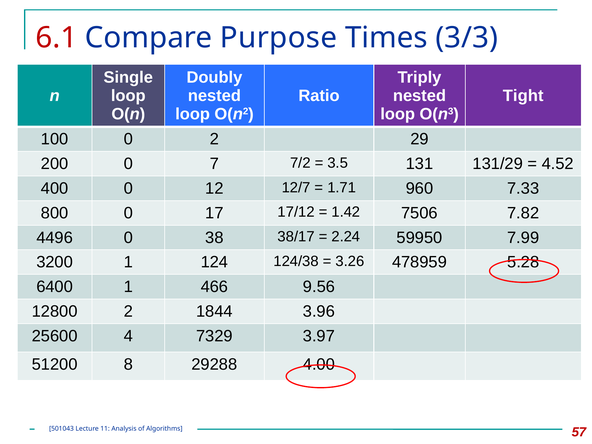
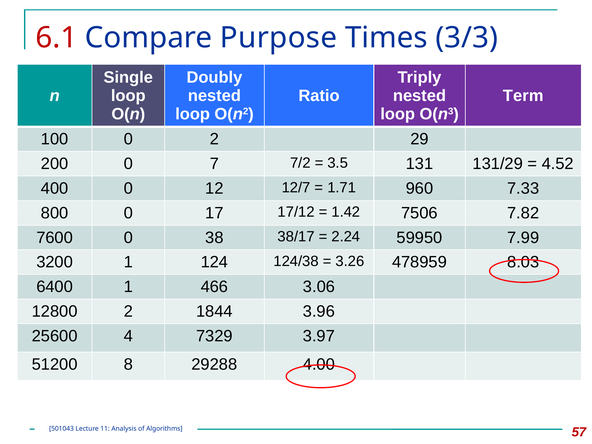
Tight: Tight -> Term
4496: 4496 -> 7600
5.28: 5.28 -> 8.03
9.56: 9.56 -> 3.06
